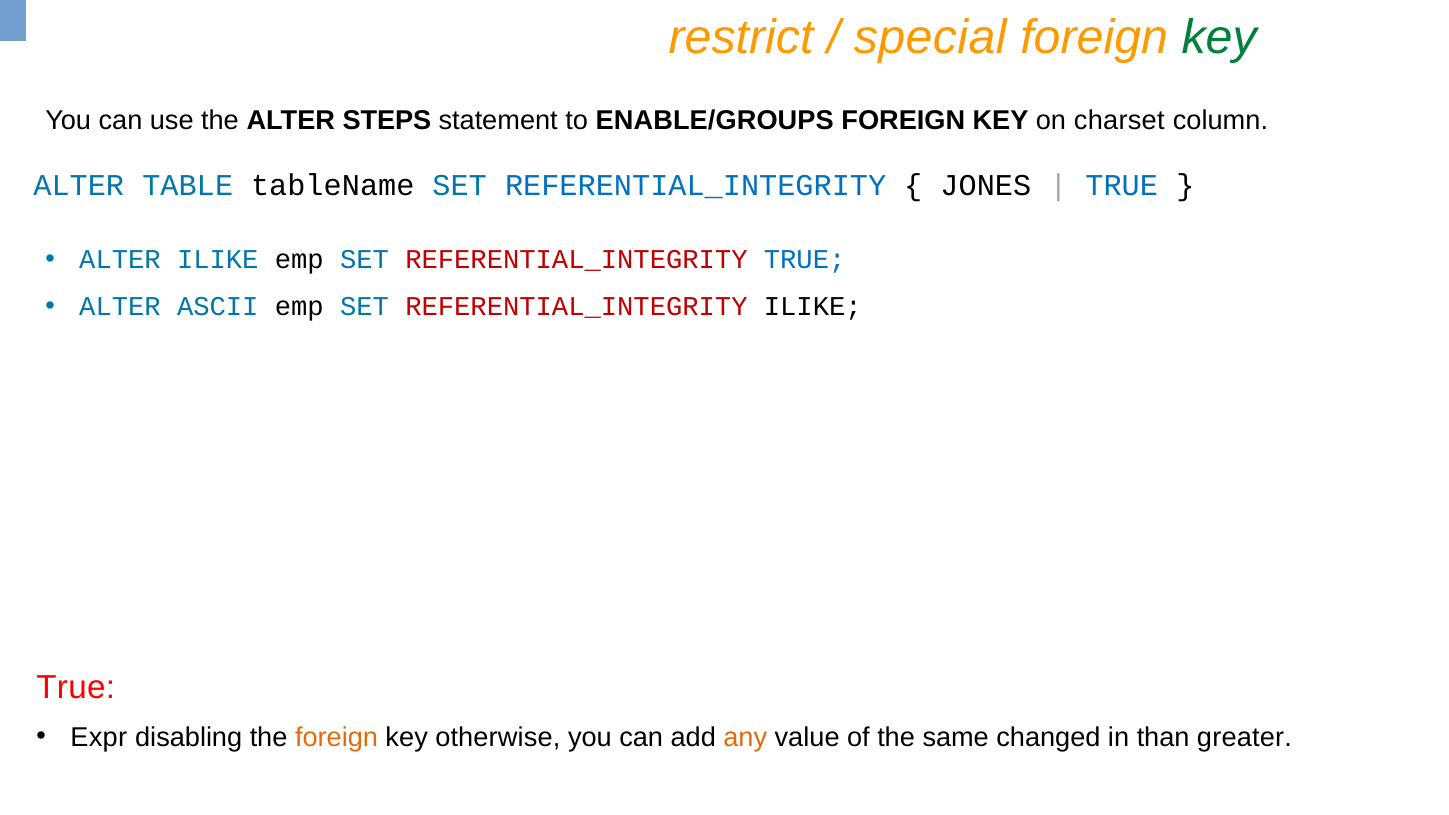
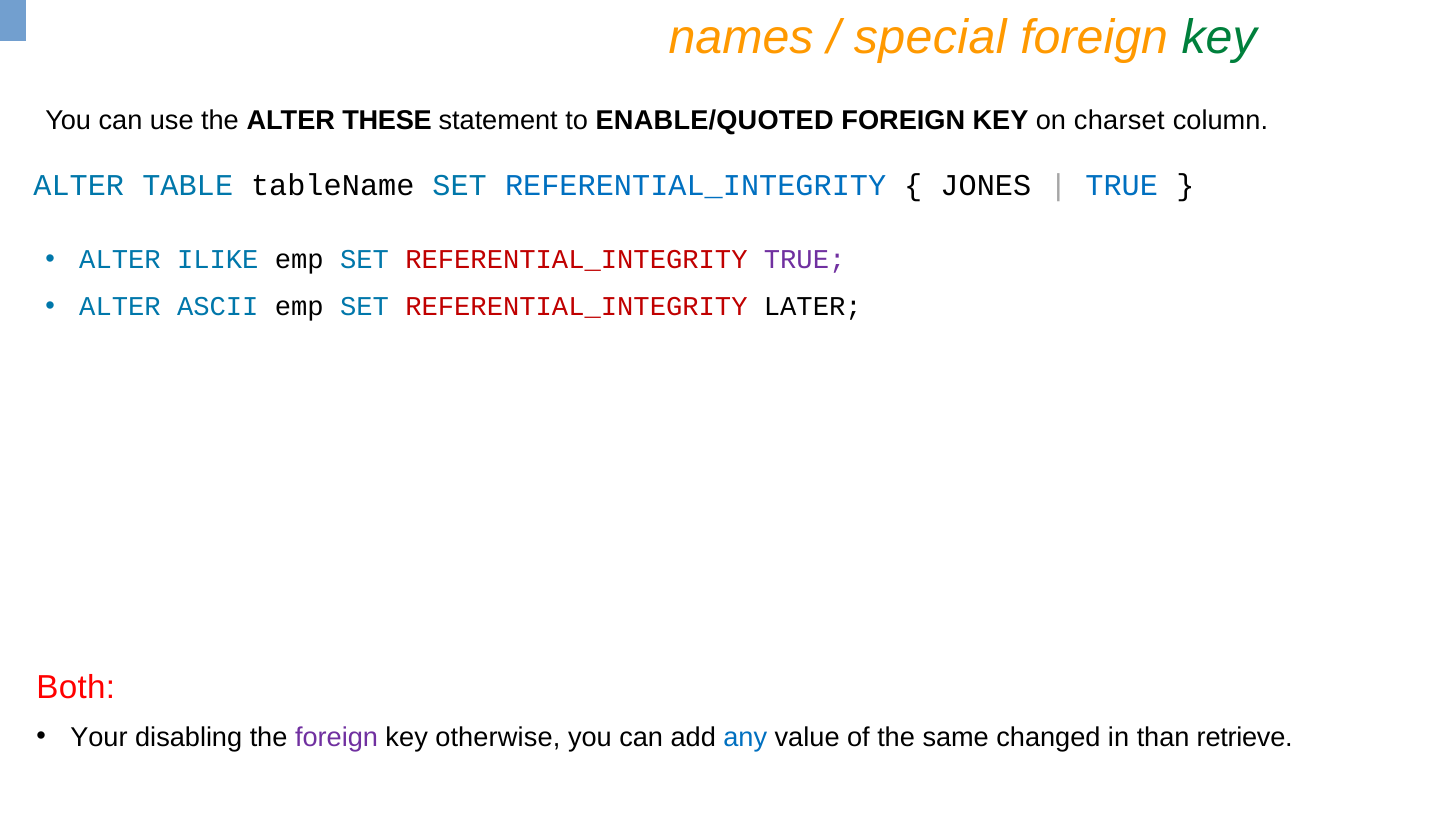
restrict: restrict -> names
STEPS: STEPS -> THESE
ENABLE/GROUPS: ENABLE/GROUPS -> ENABLE/QUOTED
TRUE at (805, 260) colour: blue -> purple
REFERENTIAL_INTEGRITY ILIKE: ILIKE -> LATER
True at (76, 687): True -> Both
Expr: Expr -> Your
foreign at (337, 738) colour: orange -> purple
any colour: orange -> blue
greater: greater -> retrieve
